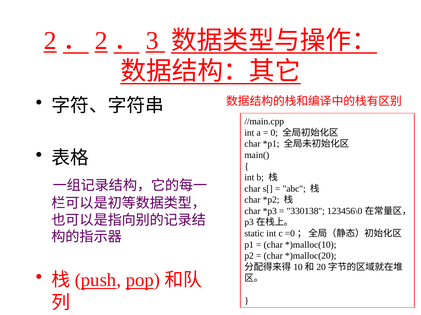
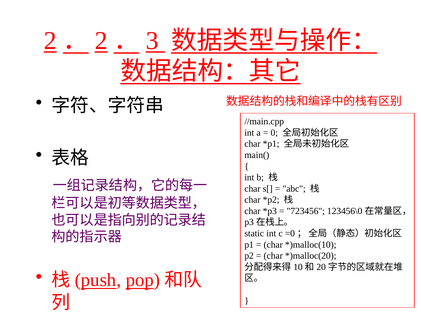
330138: 330138 -> 723456
